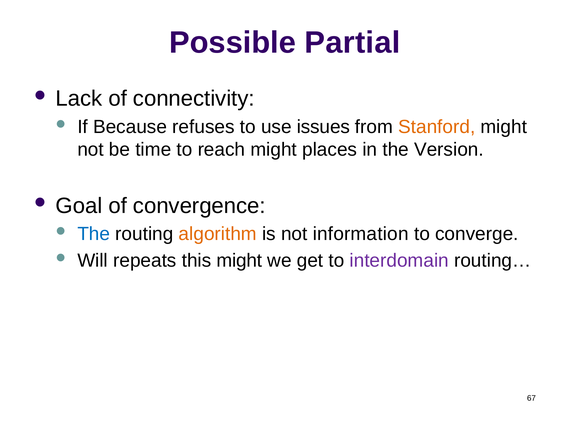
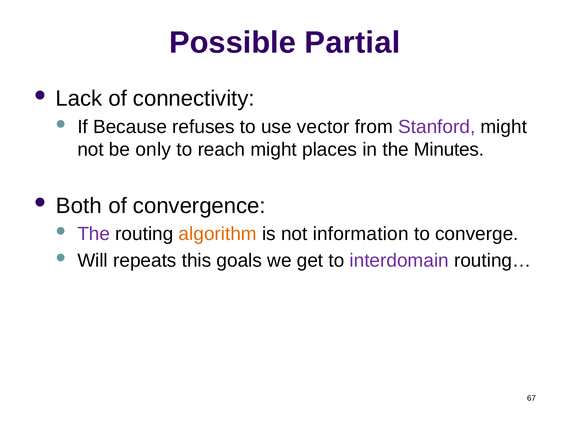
issues: issues -> vector
Stanford colour: orange -> purple
time: time -> only
Version: Version -> Minutes
Goal: Goal -> Both
The at (94, 234) colour: blue -> purple
this might: might -> goals
